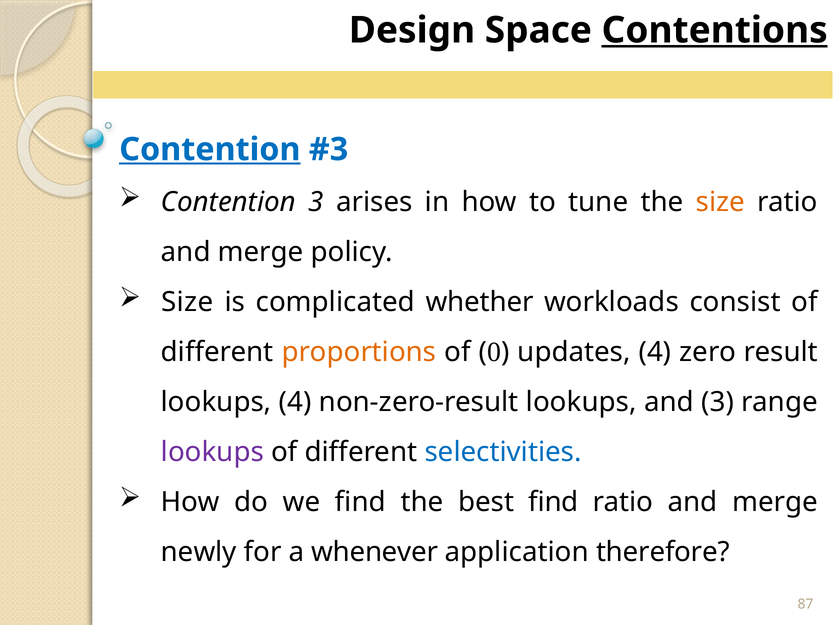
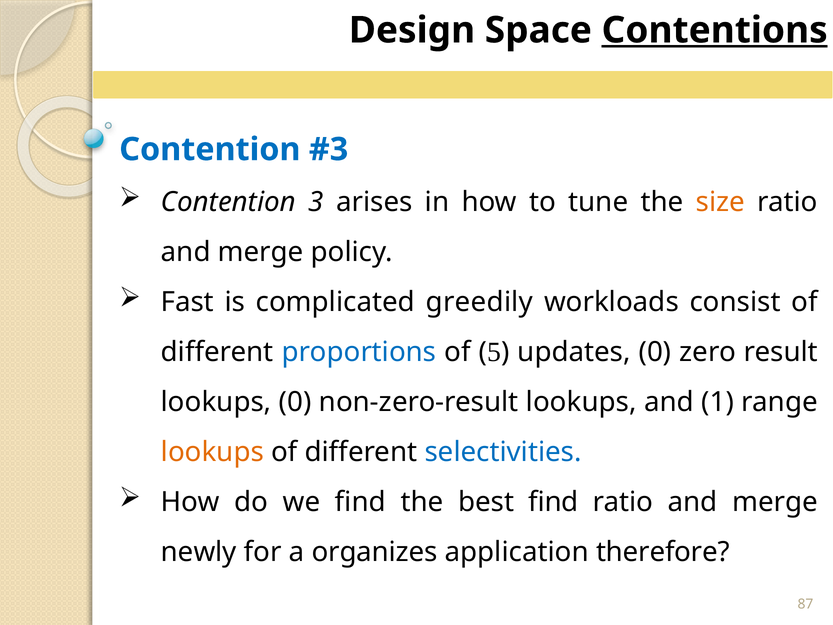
Contention at (210, 149) underline: present -> none
Size at (187, 302): Size -> Fast
whether: whether -> greedily
proportions colour: orange -> blue
0: 0 -> 5
updates 4: 4 -> 0
lookups 4: 4 -> 0
and 3: 3 -> 1
lookups at (212, 452) colour: purple -> orange
whenever: whenever -> organizes
